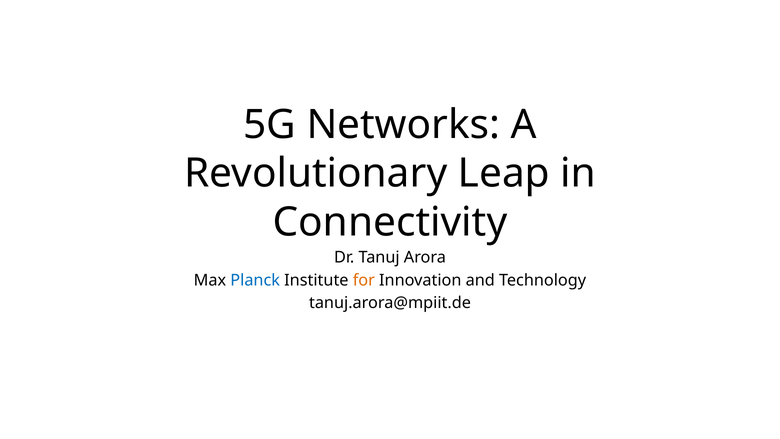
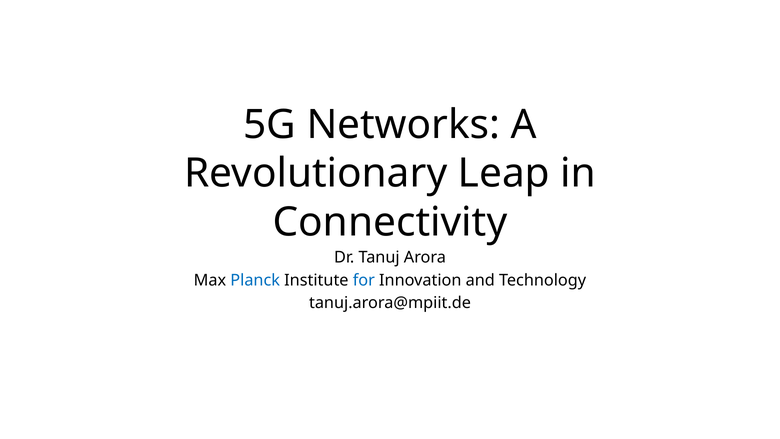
for colour: orange -> blue
